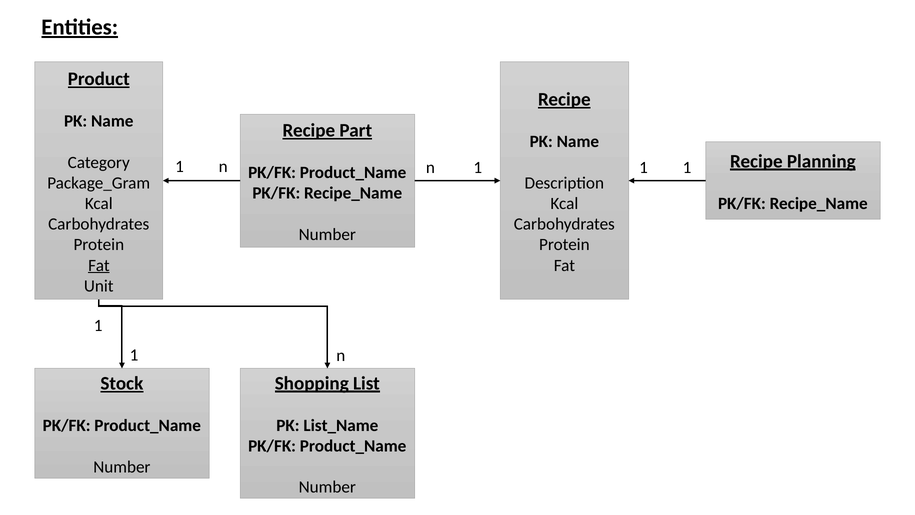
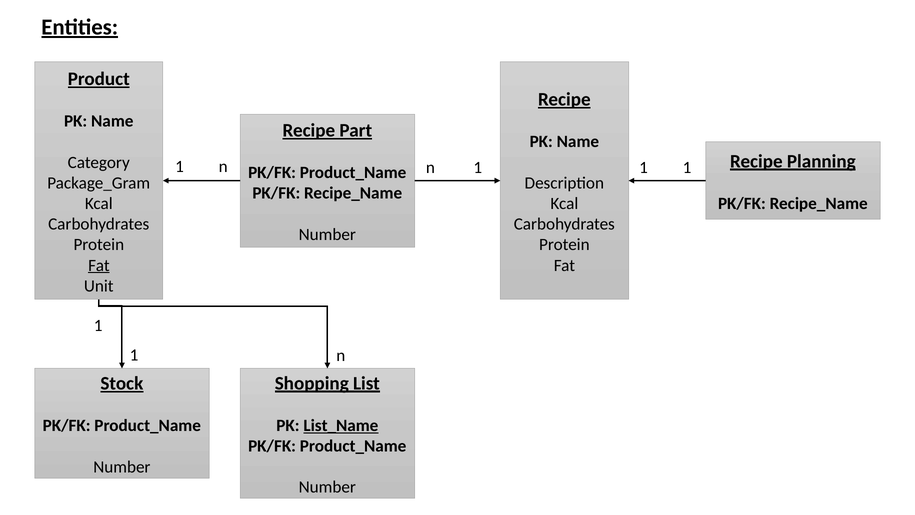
List_Name underline: none -> present
